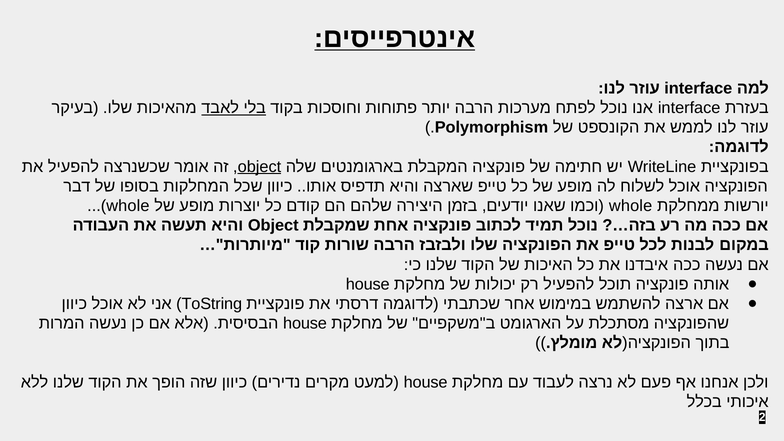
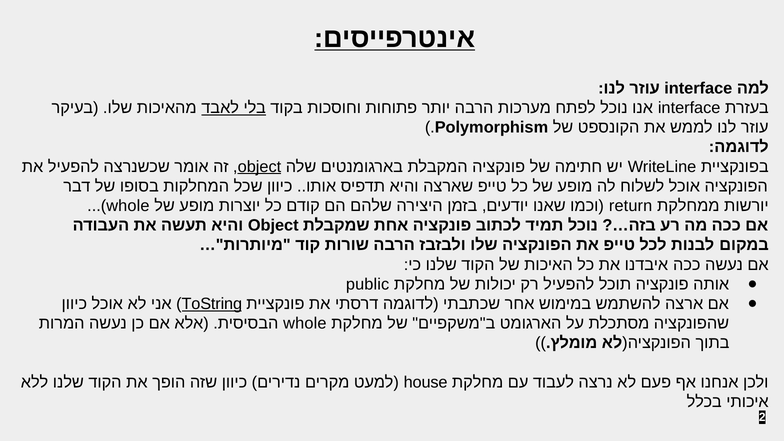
whole at (631, 206): whole -> return
house at (368, 284): house -> public
ToString underline: none -> present
house at (305, 323): house -> whole
